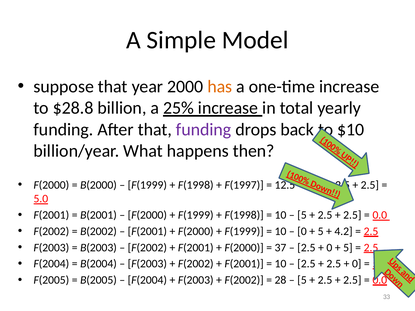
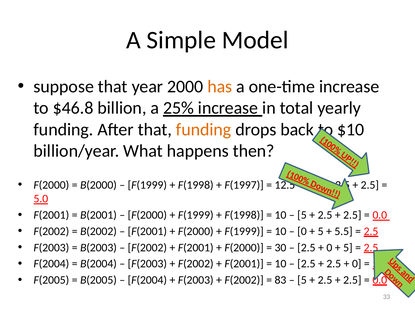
$28.8: $28.8 -> $46.8
funding at (204, 130) colour: purple -> orange
4.2: 4.2 -> 5.5
37: 37 -> 30
28: 28 -> 83
